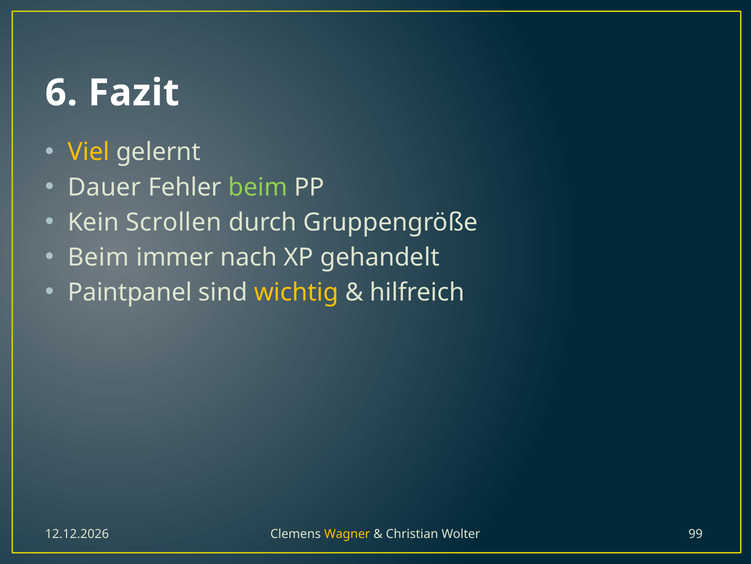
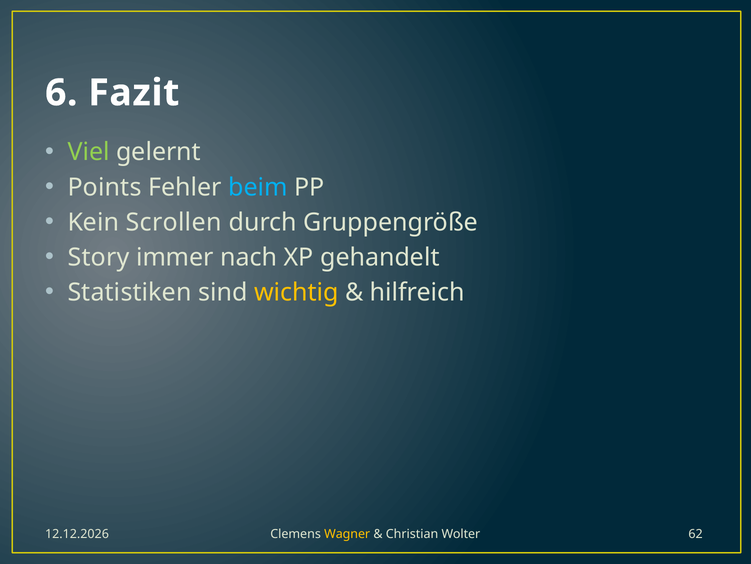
Viel colour: yellow -> light green
Dauer: Dauer -> Points
beim at (258, 187) colour: light green -> light blue
Beim at (98, 257): Beim -> Story
Paintpanel: Paintpanel -> Statistiken
99: 99 -> 62
